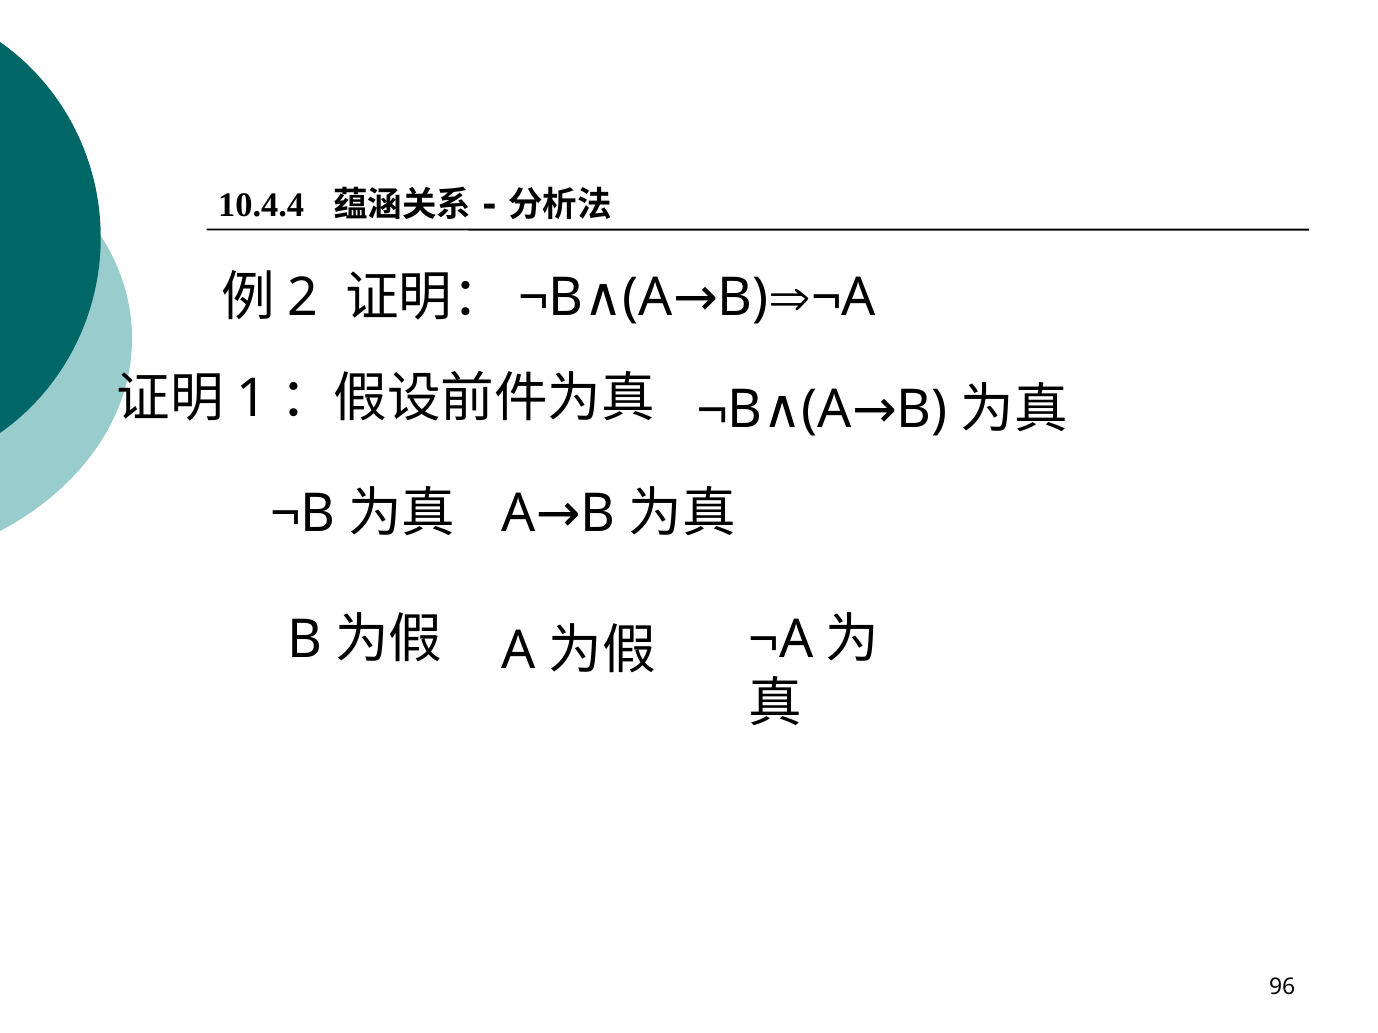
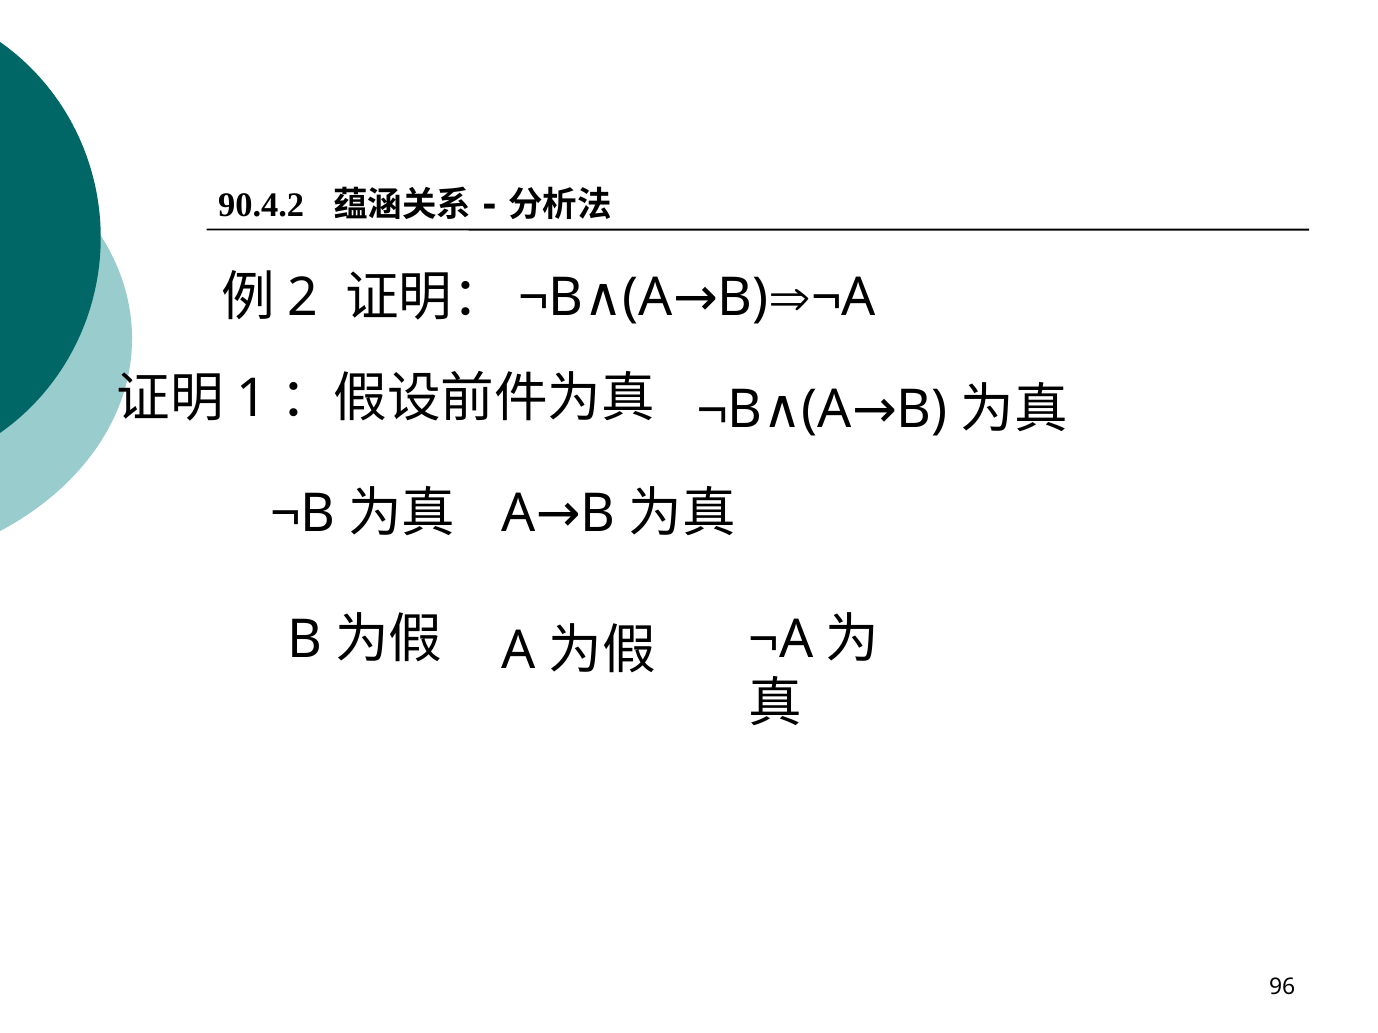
10.4.4: 10.4.4 -> 90.4.2
